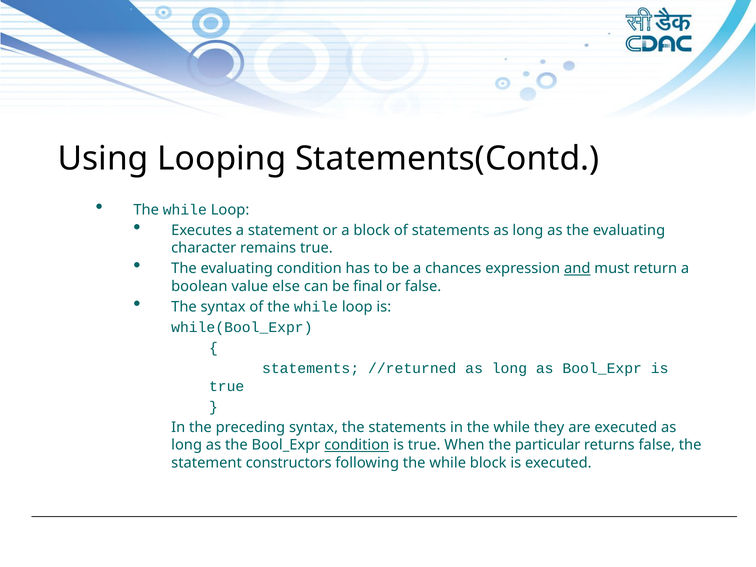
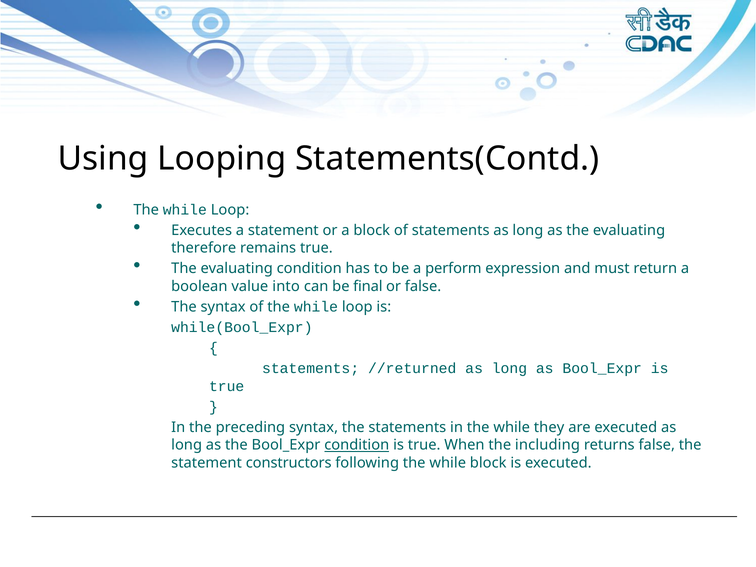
character: character -> therefore
chances: chances -> perform
and underline: present -> none
else: else -> into
particular: particular -> including
